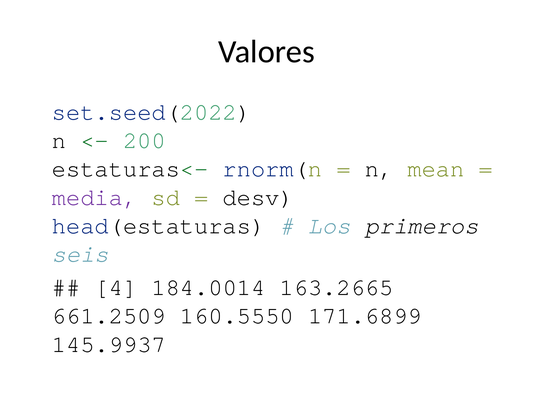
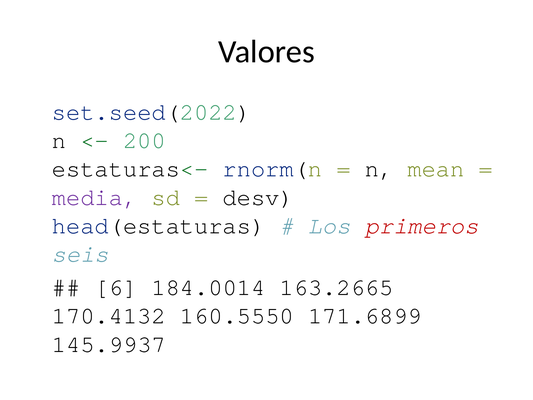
primeros colour: black -> red
4: 4 -> 6
661.2509: 661.2509 -> 170.4132
